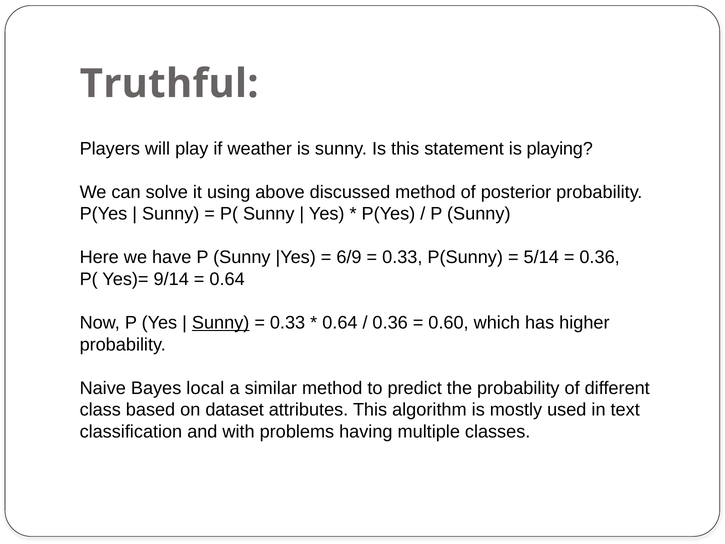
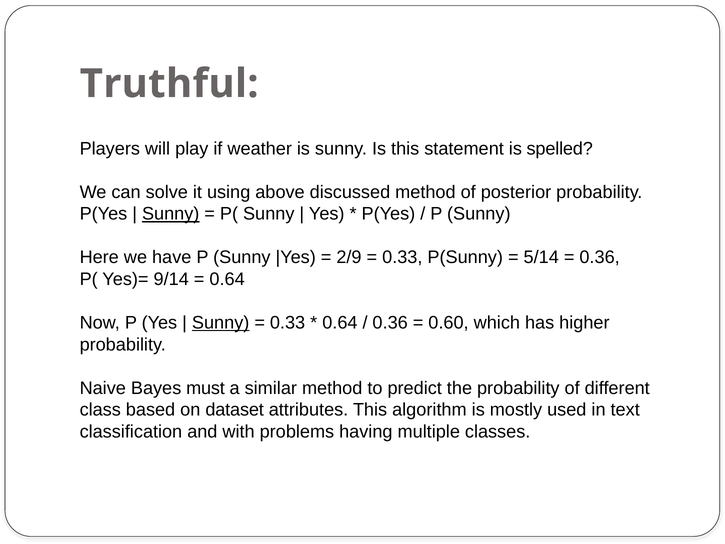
playing: playing -> spelled
Sunny at (171, 214) underline: none -> present
6/9: 6/9 -> 2/9
local: local -> must
